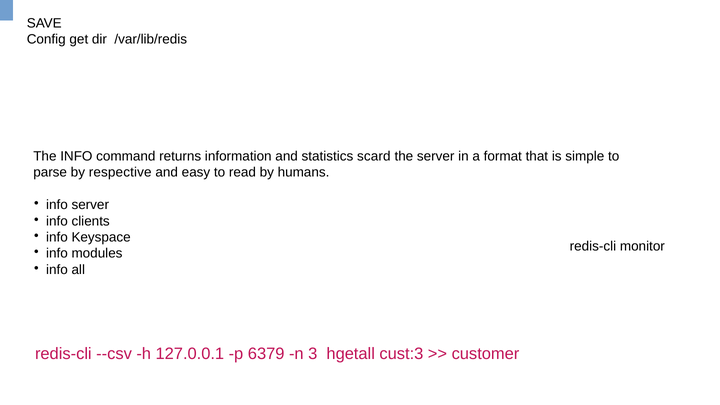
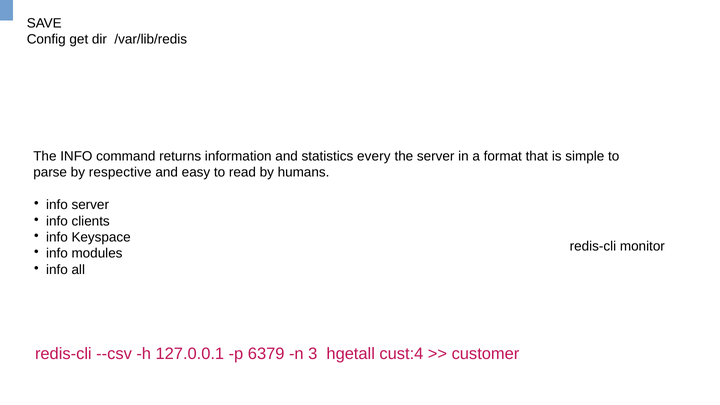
scard: scard -> every
cust:3: cust:3 -> cust:4
